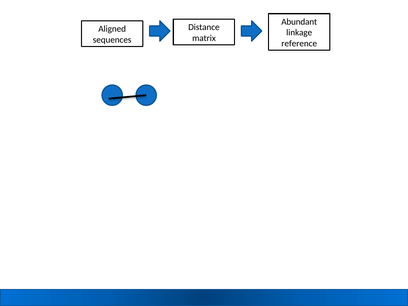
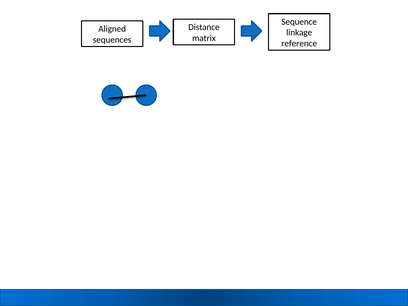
Abundant: Abundant -> Sequence
